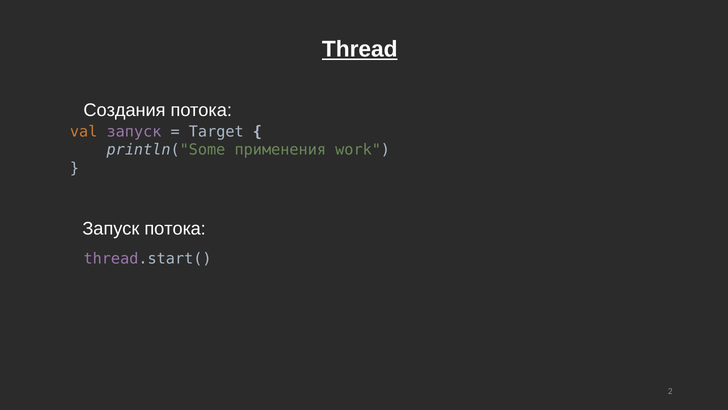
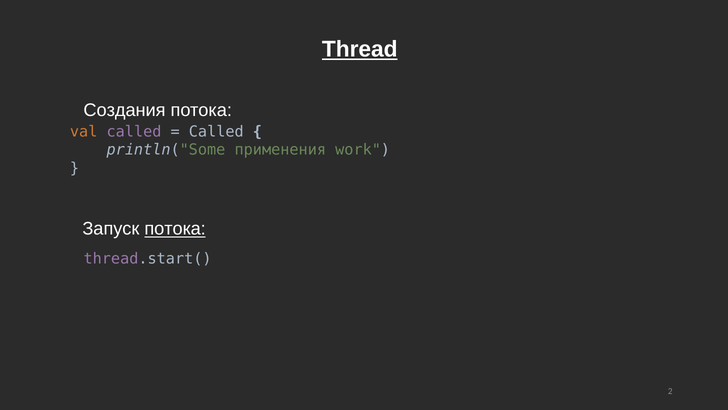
val запуск: запуск -> called
Target at (216, 132): Target -> Called
потока at (175, 229) underline: none -> present
